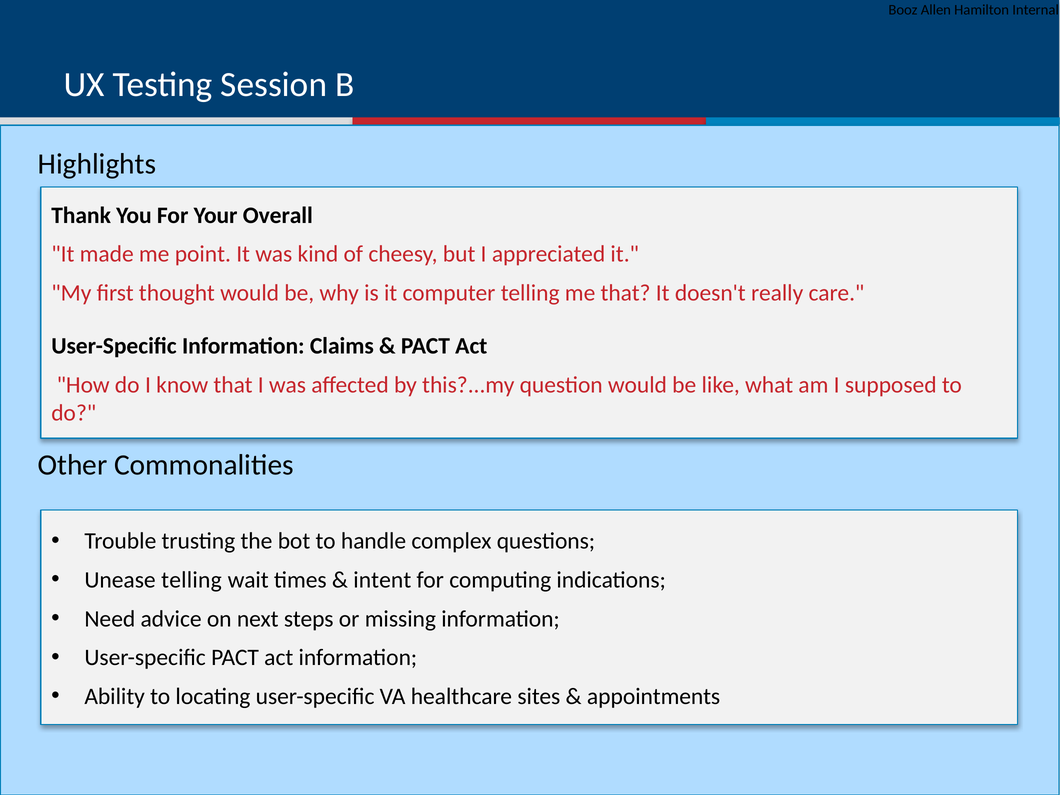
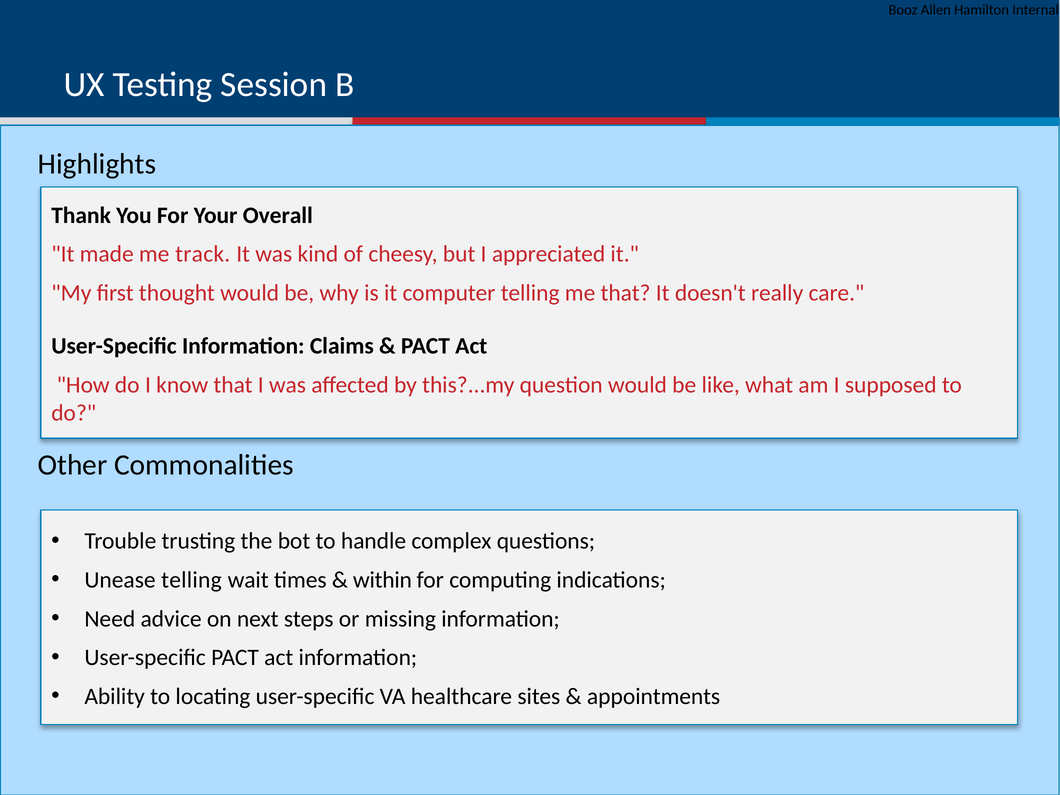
point: point -> track
intent: intent -> within
